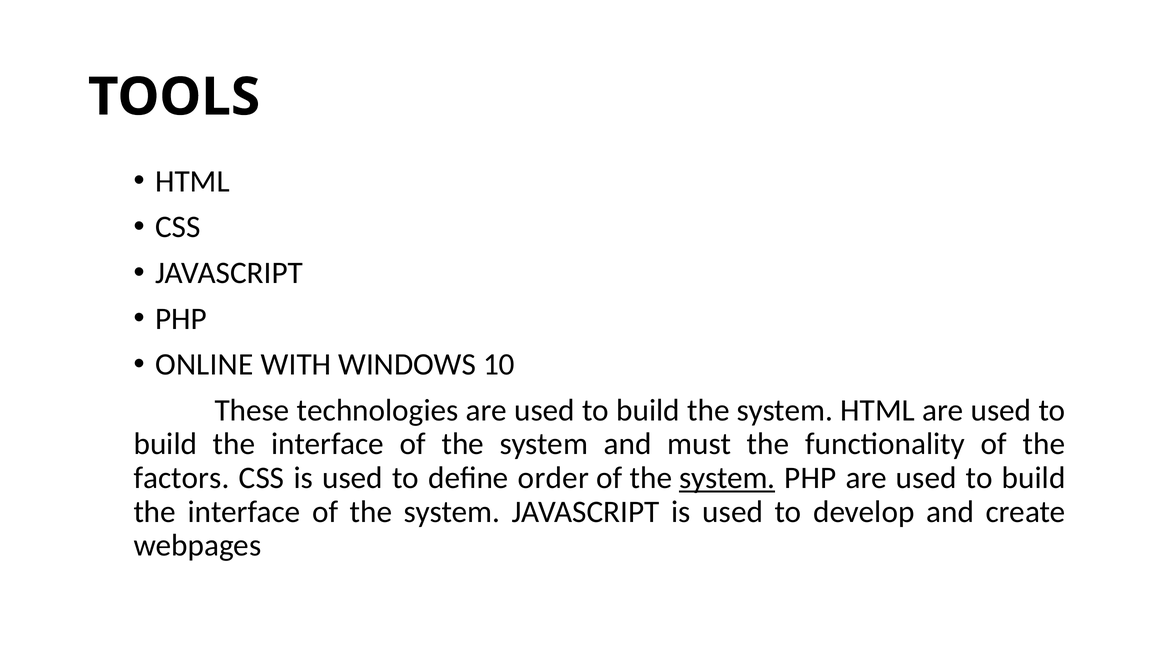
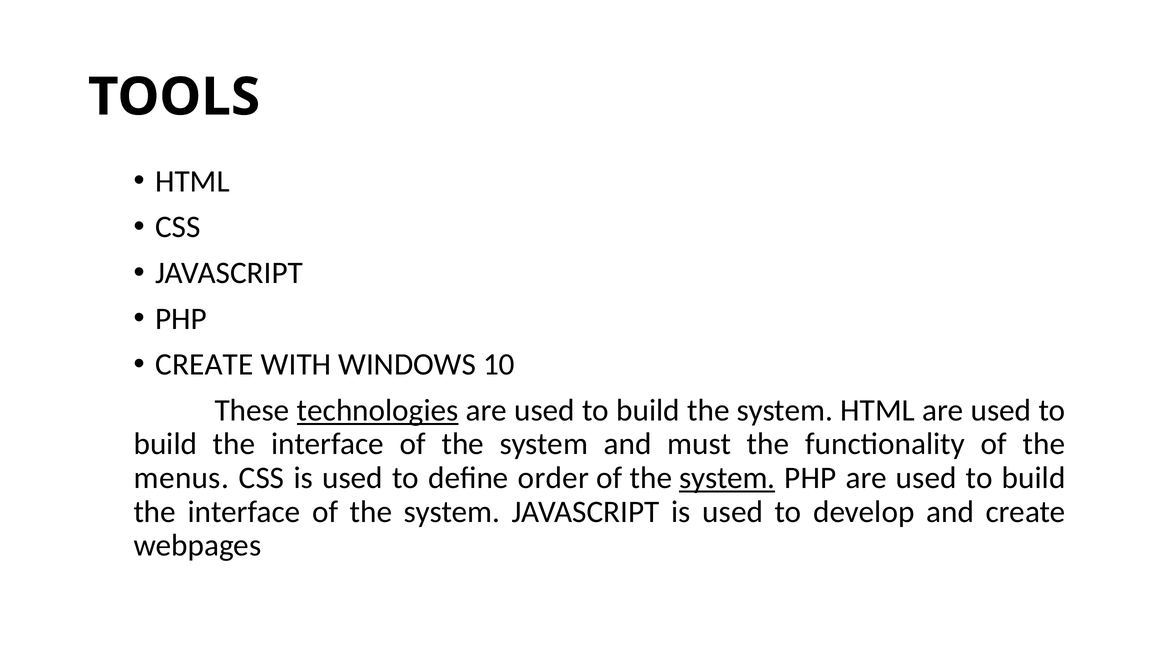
ONLINE at (204, 364): ONLINE -> CREATE
technologies underline: none -> present
factors: factors -> menus
